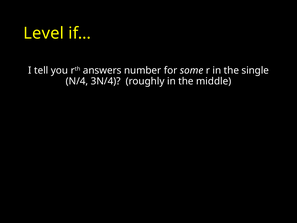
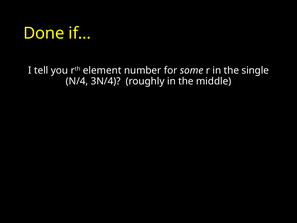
Level: Level -> Done
answers: answers -> element
